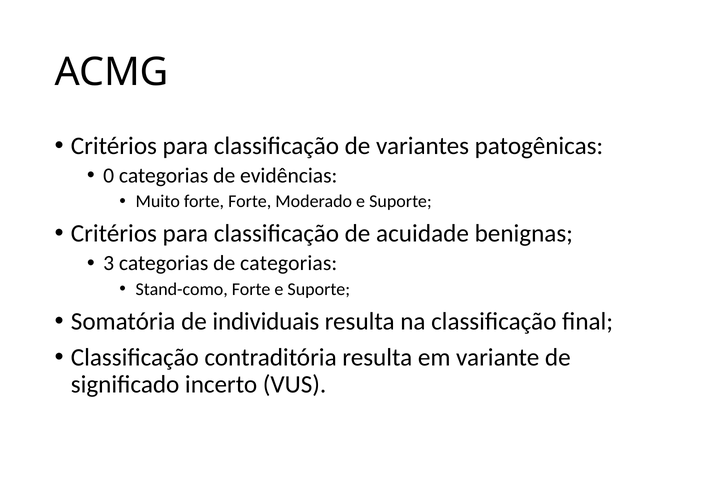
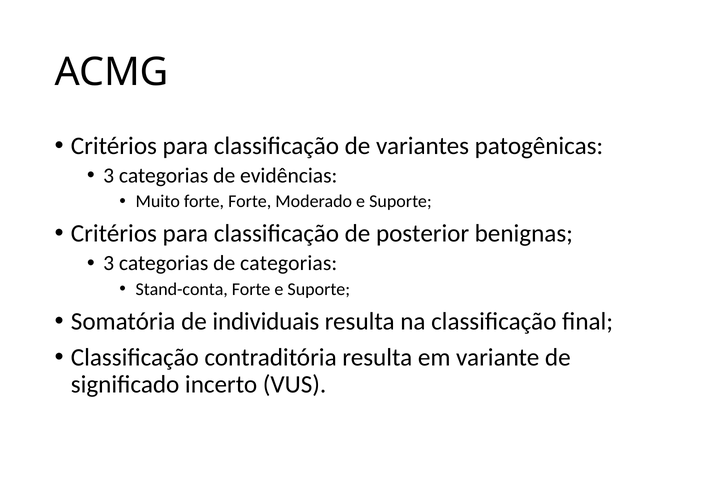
0 at (109, 176): 0 -> 3
acuidade: acuidade -> posterior
Stand-como: Stand-como -> Stand-conta
